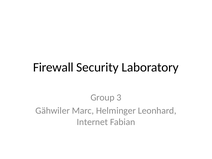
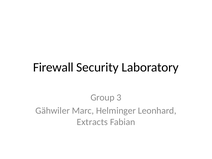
Internet: Internet -> Extracts
